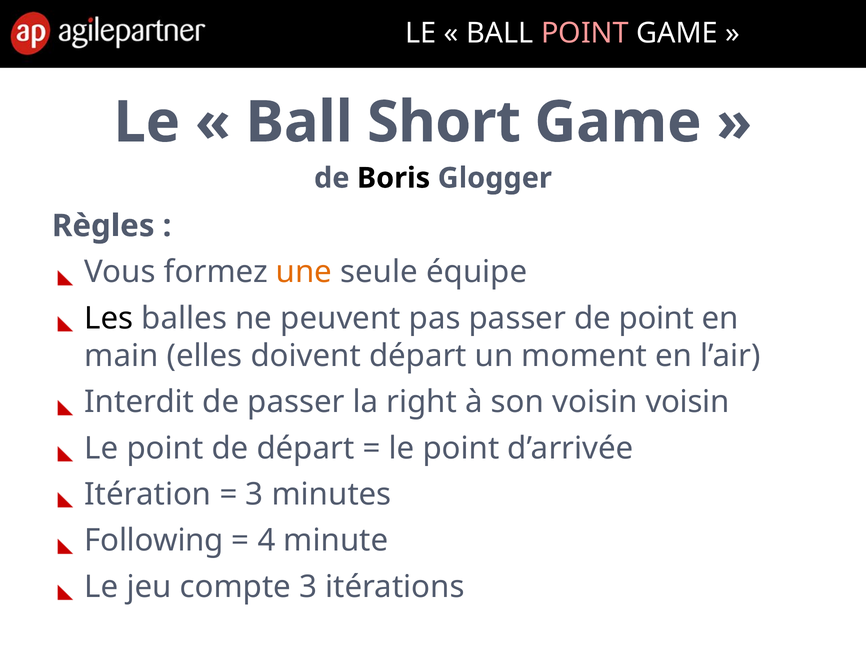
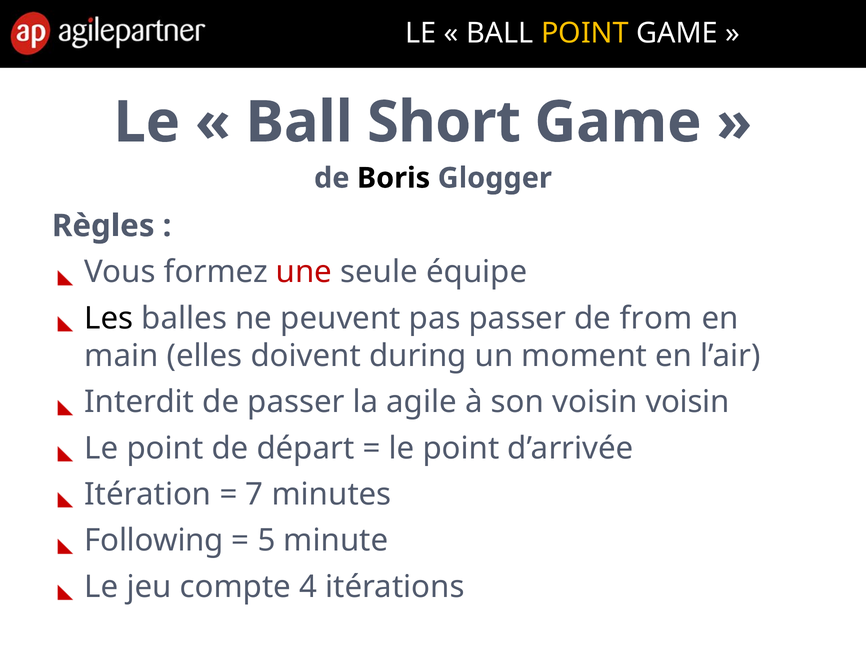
POINT at (585, 33) colour: pink -> yellow
une colour: orange -> red
de point: point -> from
doivent départ: départ -> during
la right: right -> agile
3 at (254, 494): 3 -> 7
4: 4 -> 5
compte 3: 3 -> 4
